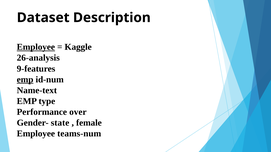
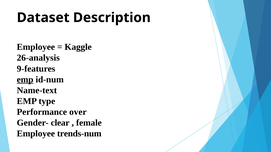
Employee at (36, 47) underline: present -> none
state: state -> clear
teams-num: teams-num -> trends-num
